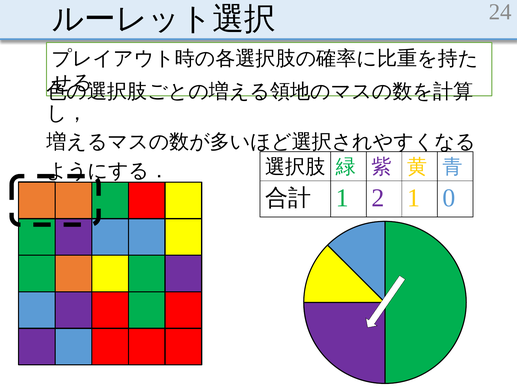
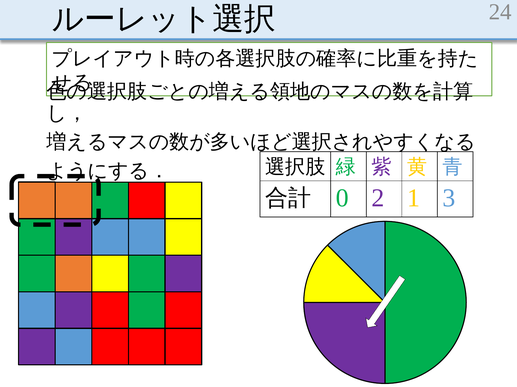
1 at (342, 198): 1 -> 0
0: 0 -> 3
